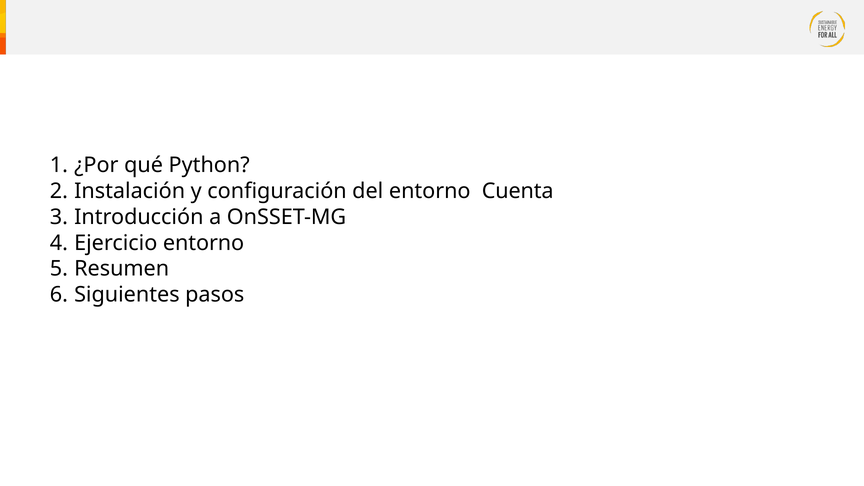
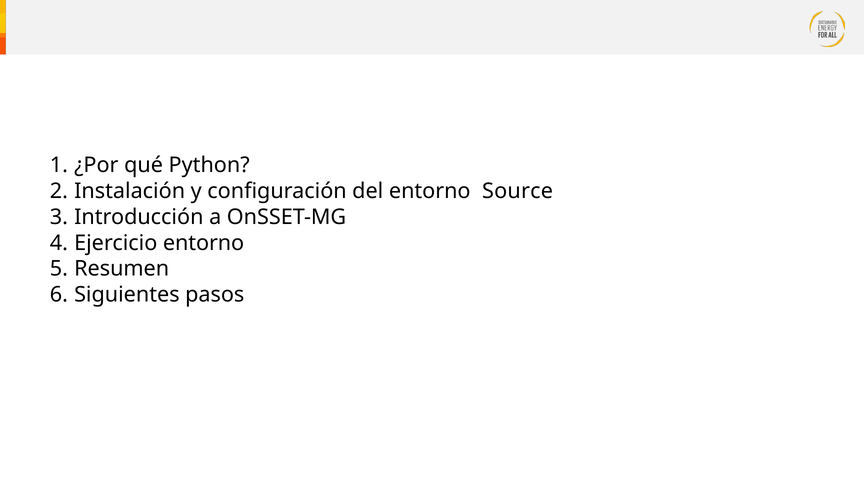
Cuenta: Cuenta -> Source
